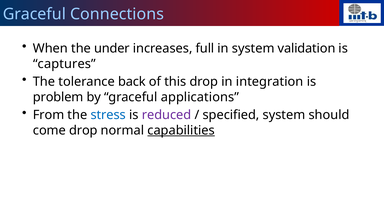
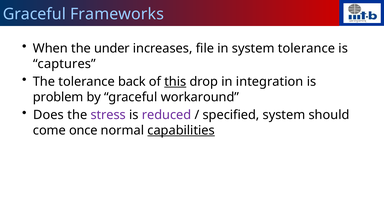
Connections: Connections -> Frameworks
full: full -> file
system validation: validation -> tolerance
this underline: none -> present
applications: applications -> workaround
From: From -> Does
stress colour: blue -> purple
come drop: drop -> once
